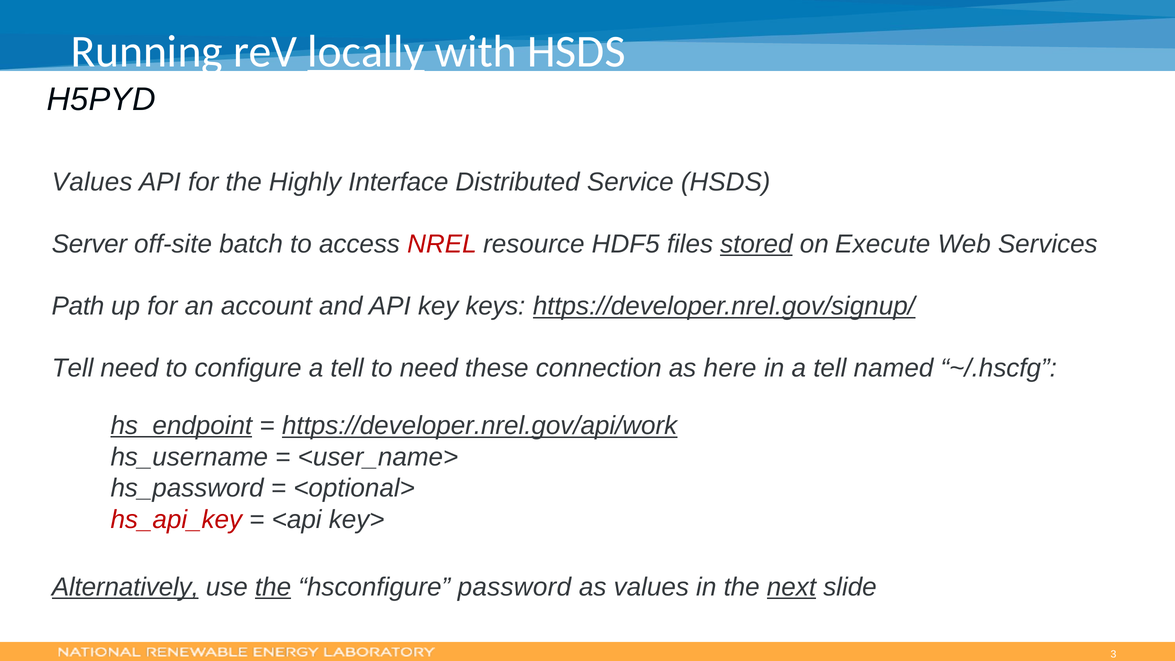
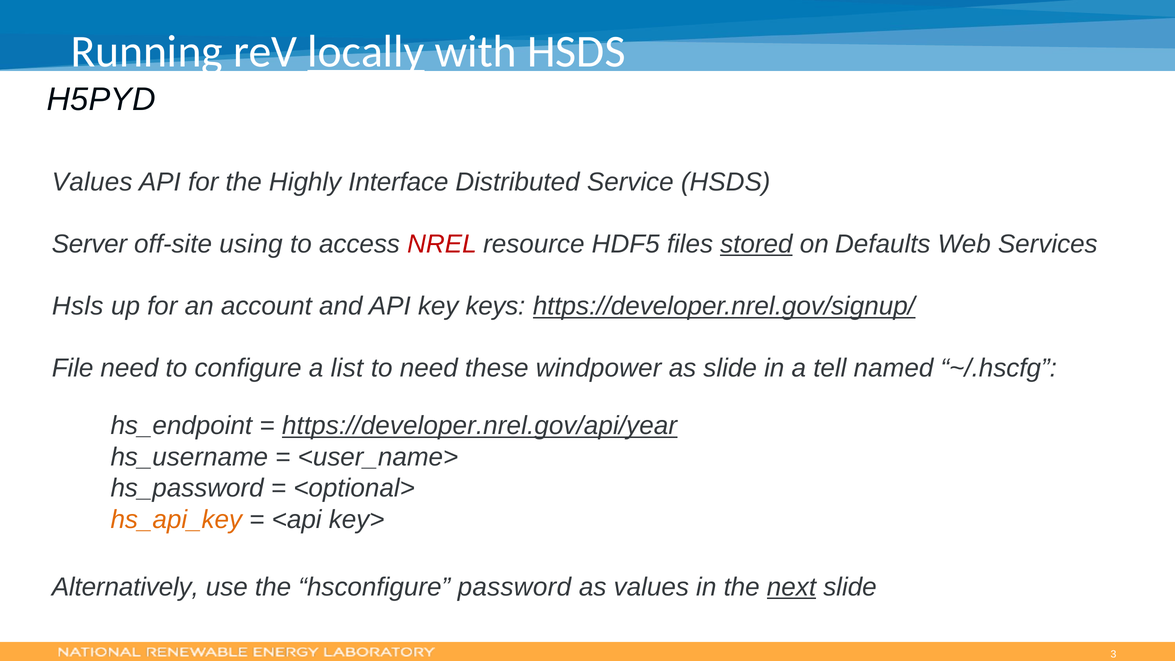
batch: batch -> using
Execute: Execute -> Defaults
Path: Path -> Hsls
Tell at (73, 368): Tell -> File
configure a tell: tell -> list
connection: connection -> windpower
as here: here -> slide
hs_endpoint underline: present -> none
https://developer.nrel.gov/api/work: https://developer.nrel.gov/api/work -> https://developer.nrel.gov/api/year
hs_api_key colour: red -> orange
Alternatively underline: present -> none
the at (273, 587) underline: present -> none
